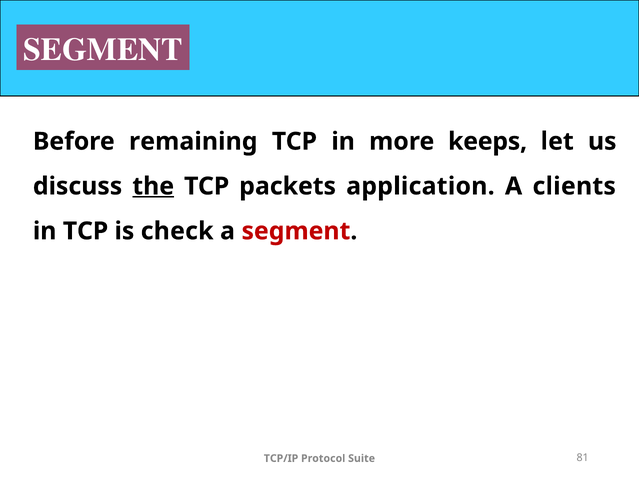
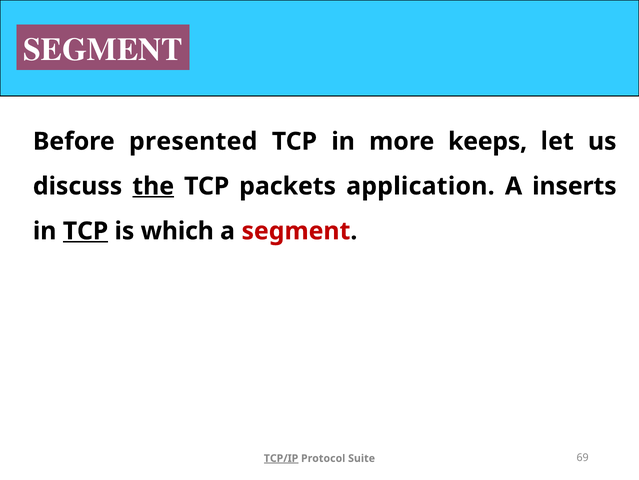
remaining: remaining -> presented
clients: clients -> inserts
TCP at (86, 231) underline: none -> present
check: check -> which
TCP/IP underline: none -> present
81: 81 -> 69
